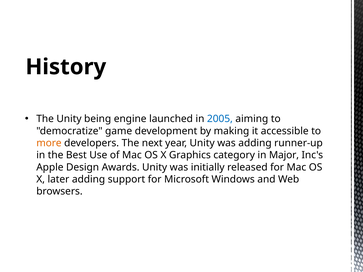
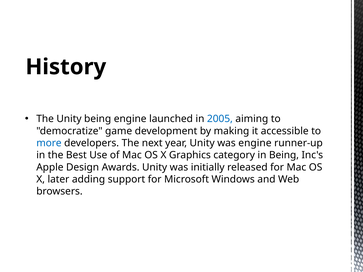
more colour: orange -> blue
was adding: adding -> engine
in Major: Major -> Being
